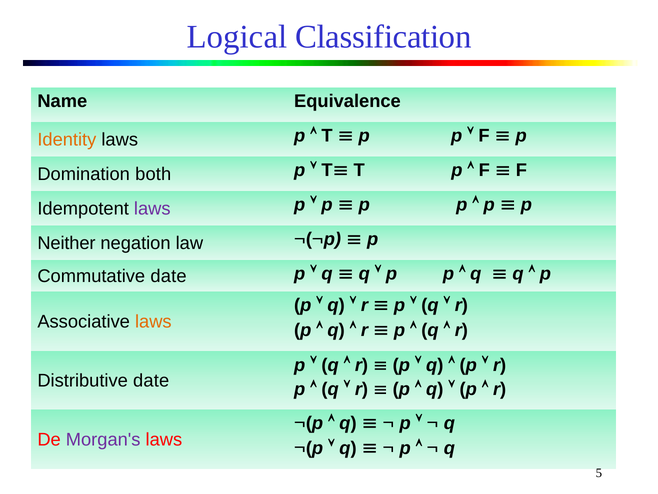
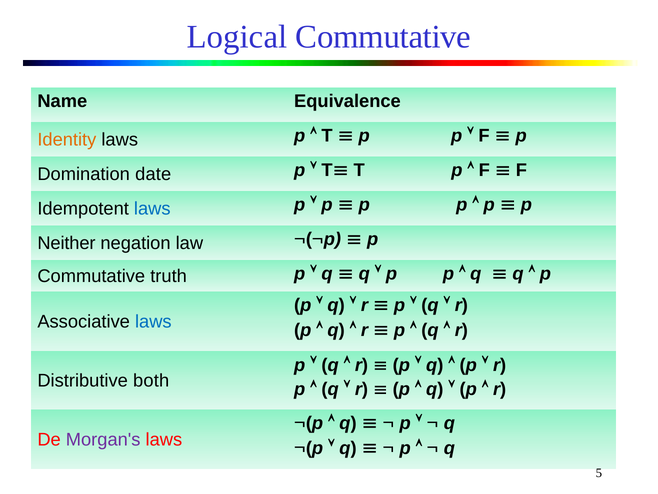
Logical Classification: Classification -> Commutative
both: both -> date
laws at (152, 208) colour: purple -> blue
Commutative date: date -> truth
laws at (153, 321) colour: orange -> blue
Distributive date: date -> both
